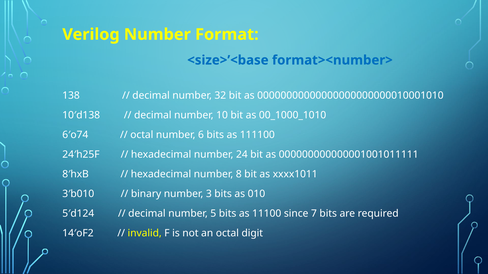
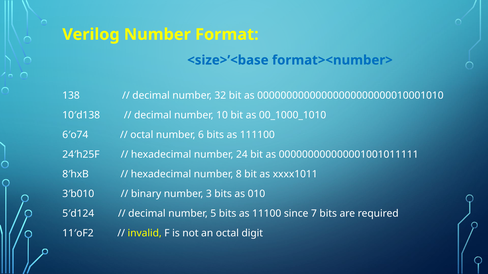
14′oF2: 14′oF2 -> 11′oF2
